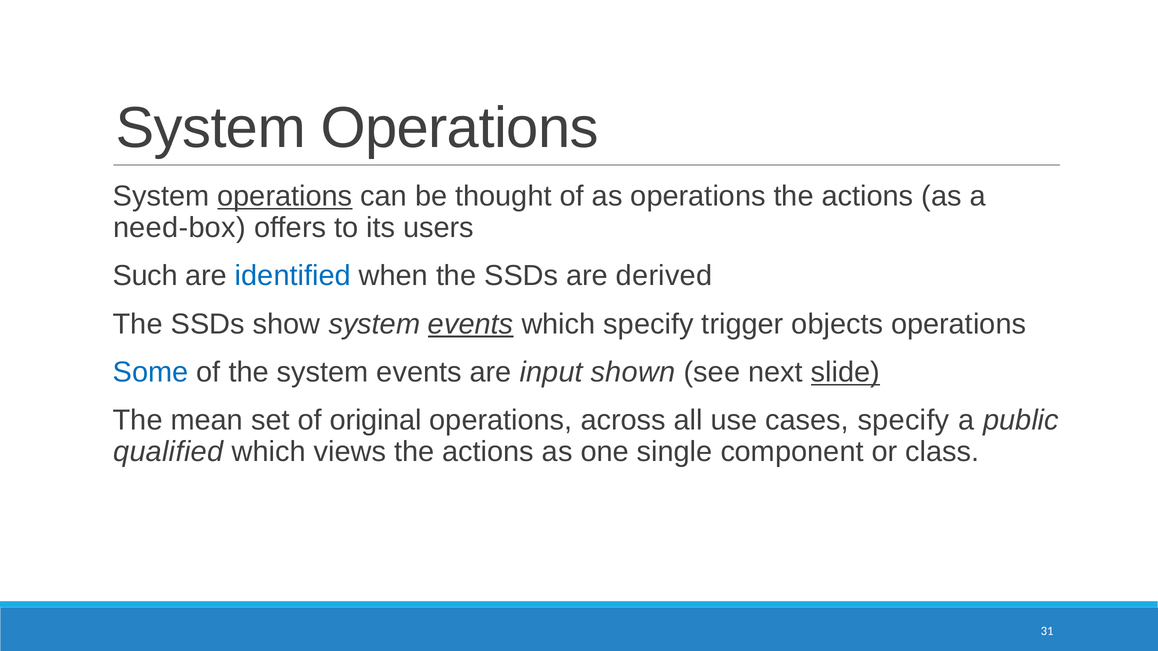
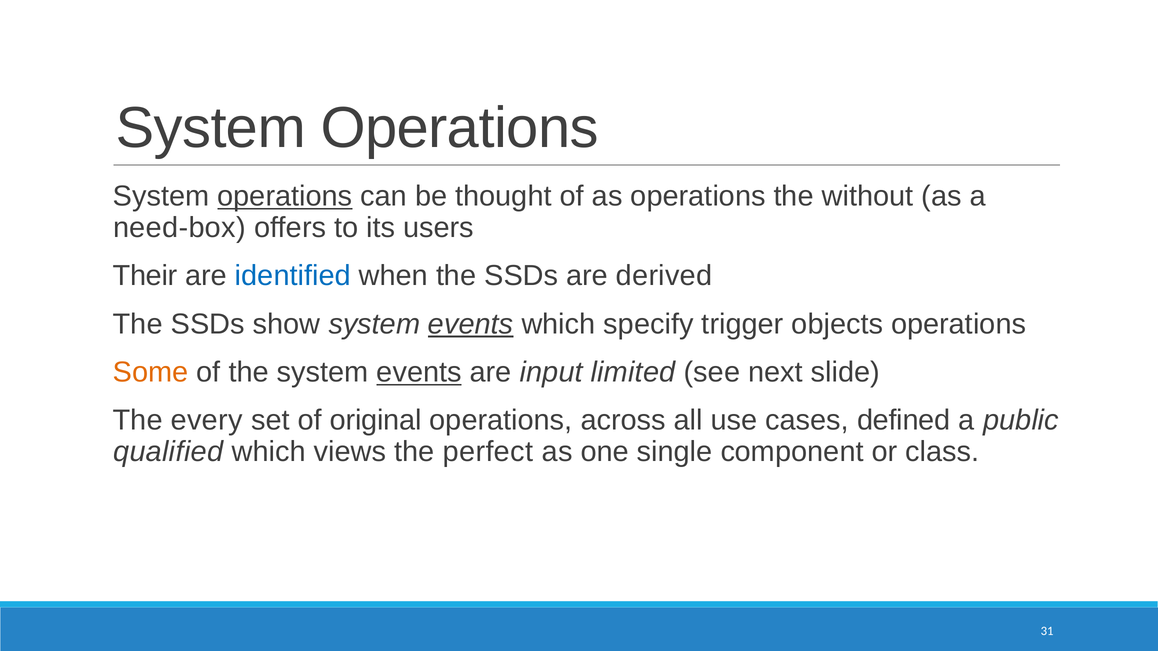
operations the actions: actions -> without
Such: Such -> Their
Some colour: blue -> orange
events at (419, 372) underline: none -> present
shown: shown -> limited
slide underline: present -> none
mean: mean -> every
cases specify: specify -> defined
views the actions: actions -> perfect
